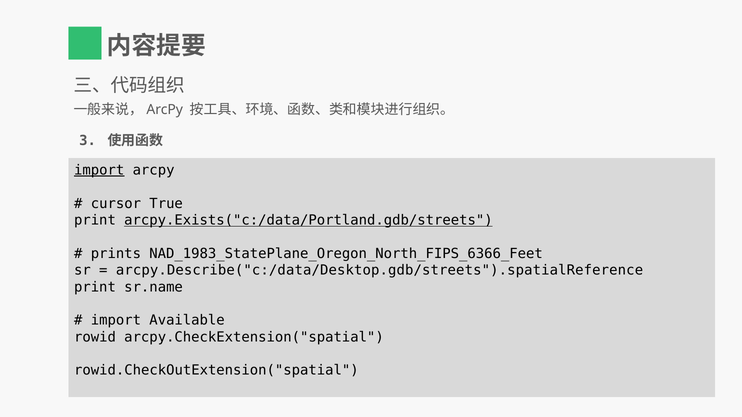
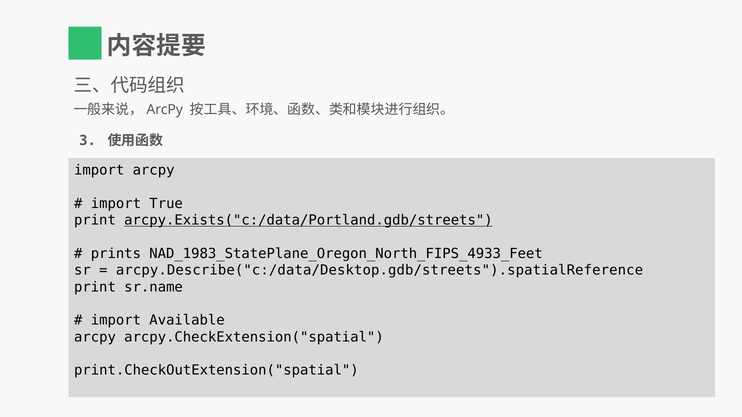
import at (99, 170) underline: present -> none
cursor at (116, 204): cursor -> import
NAD_1983_StatePlane_Oregon_North_FIPS_6366_Feet: NAD_1983_StatePlane_Oregon_North_FIPS_6366_Feet -> NAD_1983_StatePlane_Oregon_North_FIPS_4933_Feet
rowid at (95, 337): rowid -> arcpy
rowid.CheckOutExtension("spatial: rowid.CheckOutExtension("spatial -> print.CheckOutExtension("spatial
